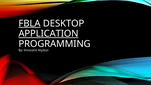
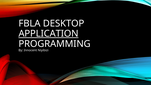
FBLA underline: present -> none
